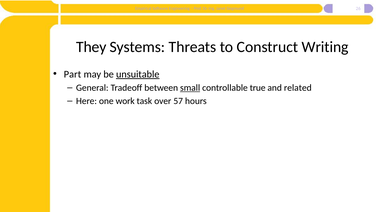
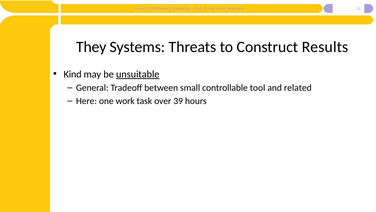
Writing: Writing -> Results
Part: Part -> Kind
small underline: present -> none
true: true -> tool
57: 57 -> 39
